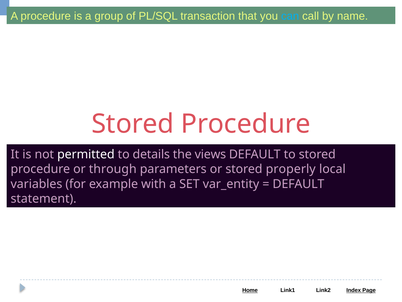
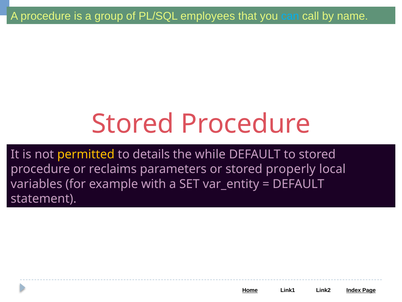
transaction: transaction -> employees
permitted colour: white -> yellow
views: views -> while
through: through -> reclaims
